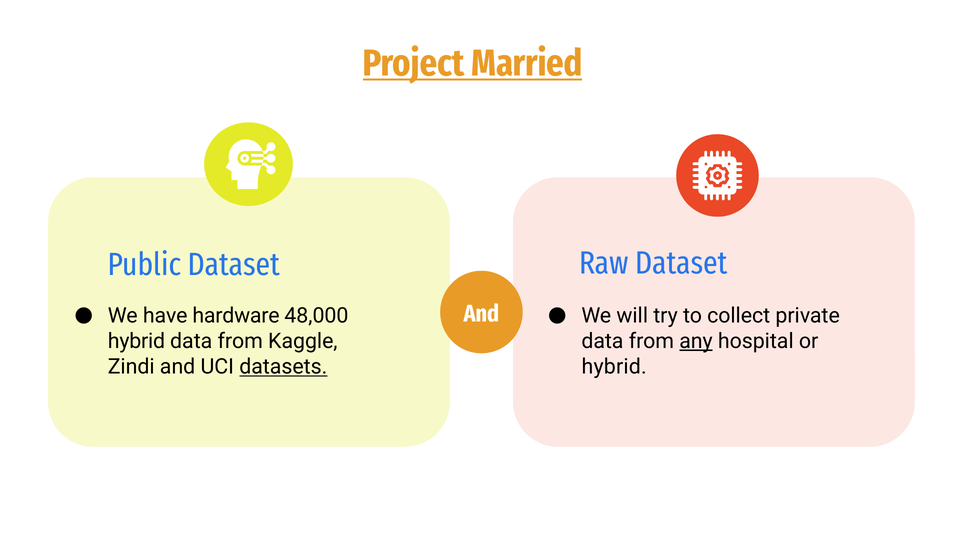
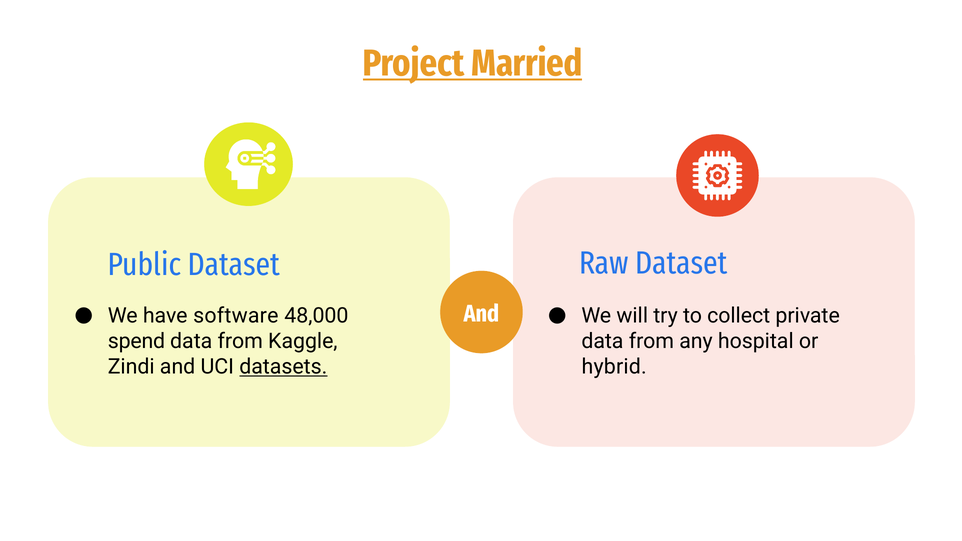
hardware: hardware -> software
hybrid at (136, 341): hybrid -> spend
any underline: present -> none
